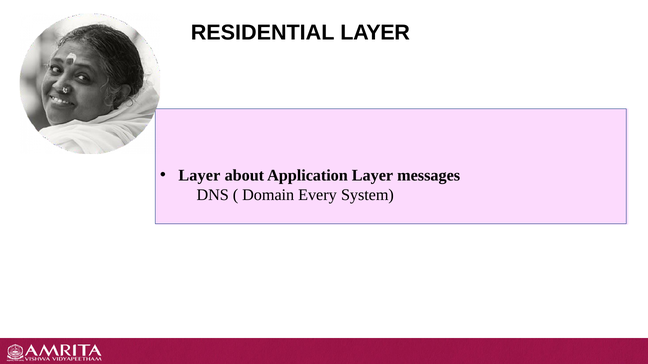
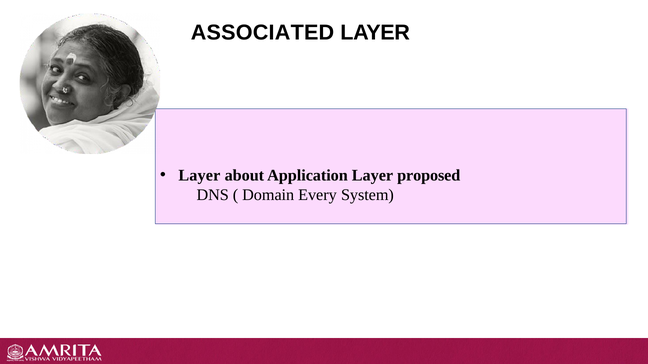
RESIDENTIAL: RESIDENTIAL -> ASSOCIATED
messages: messages -> proposed
